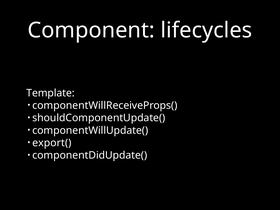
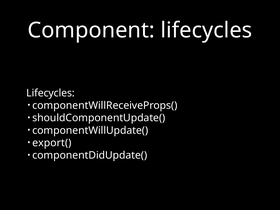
Template at (51, 93): Template -> Lifecycles
